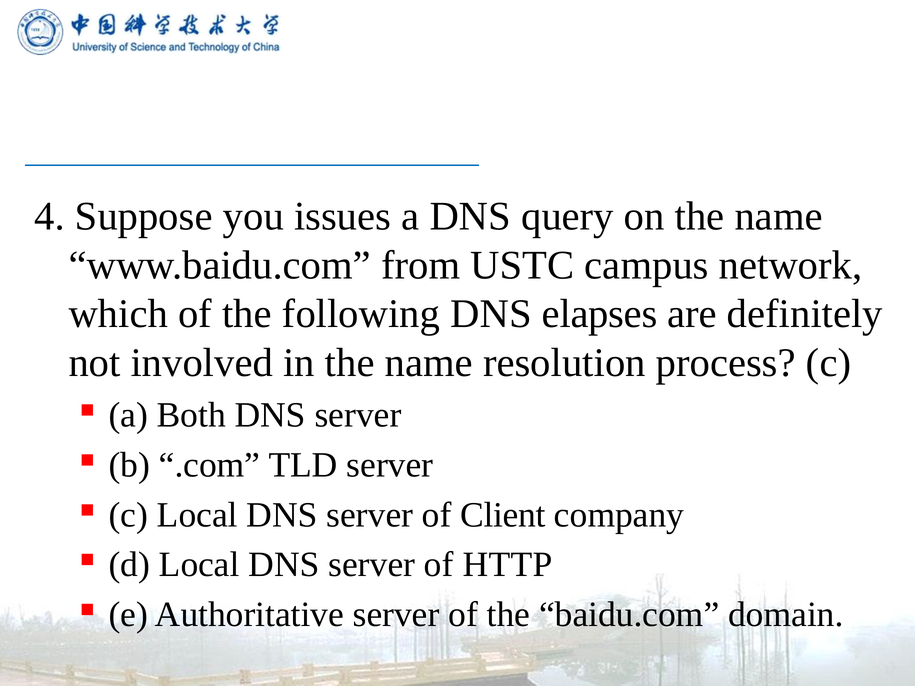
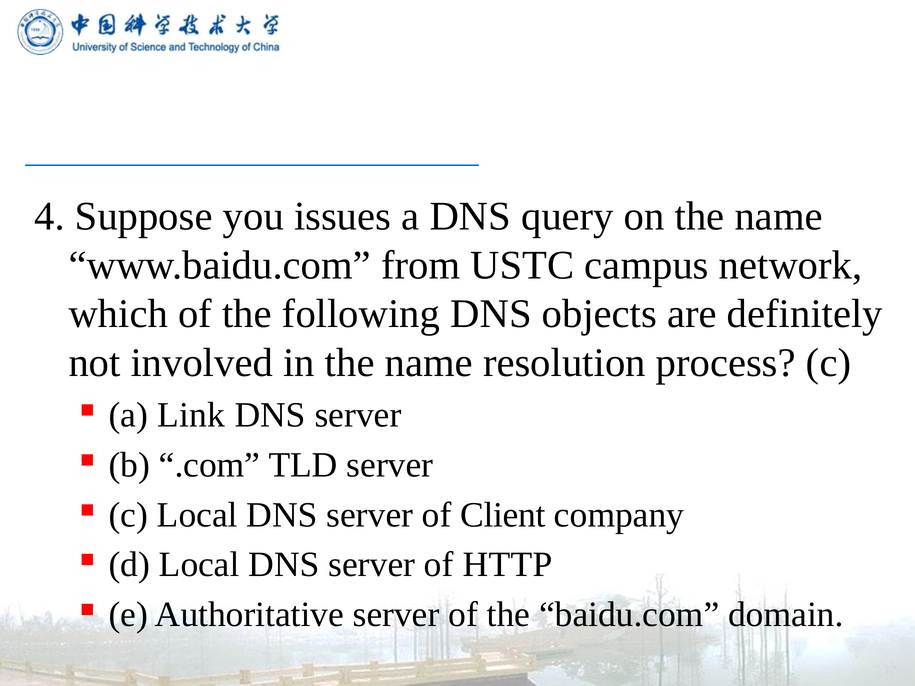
elapses: elapses -> objects
Both: Both -> Link
